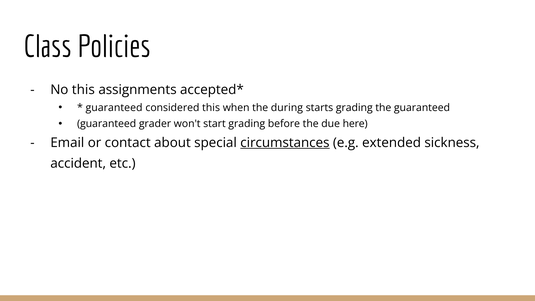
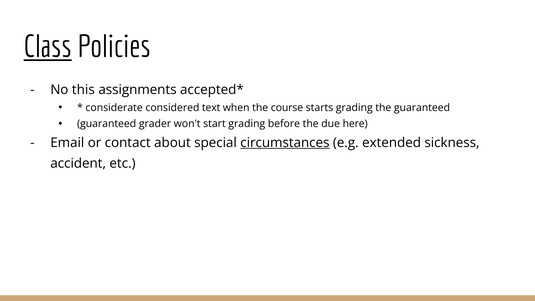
Class underline: none -> present
guaranteed at (114, 108): guaranteed -> considerate
considered this: this -> text
during: during -> course
